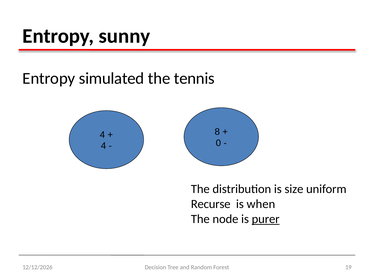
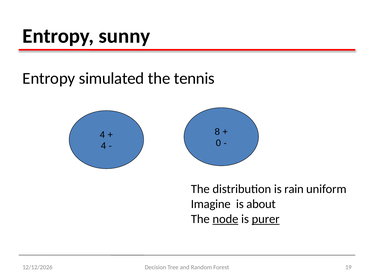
size: size -> rain
Recurse: Recurse -> Imagine
when: when -> about
node underline: none -> present
